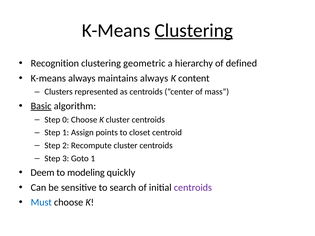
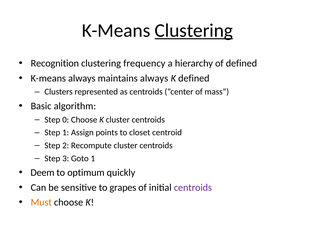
geometric: geometric -> frequency
K content: content -> defined
Basic underline: present -> none
modeling: modeling -> optimum
search: search -> grapes
Must colour: blue -> orange
